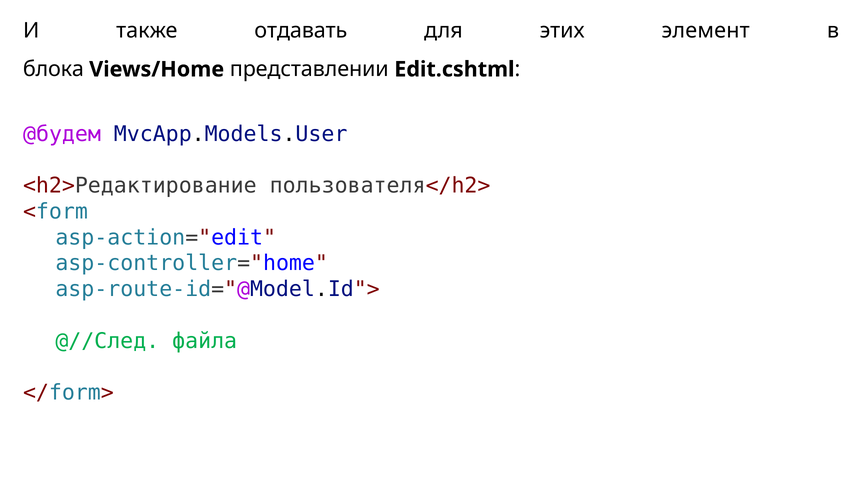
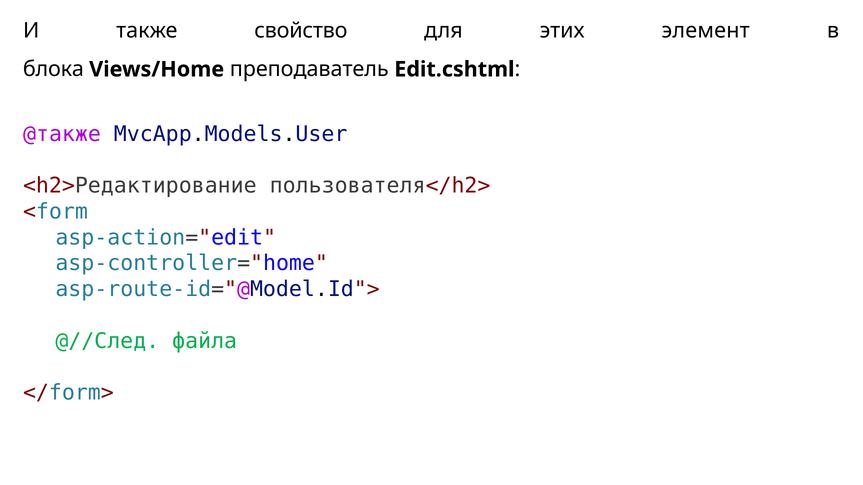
отдавать: отдавать -> свойство
представлении: представлении -> преподаватель
@будем: @будем -> @также
